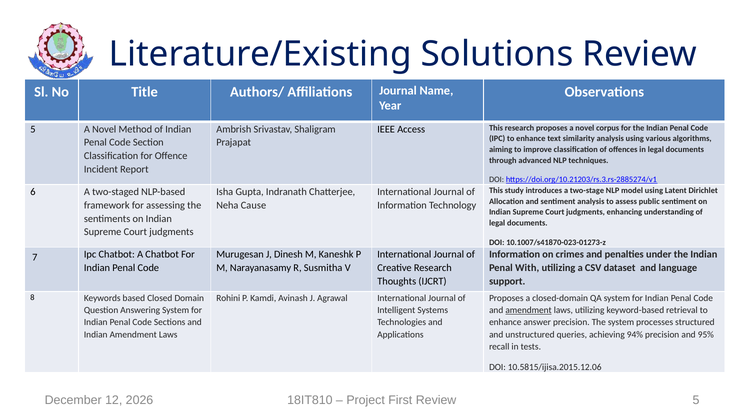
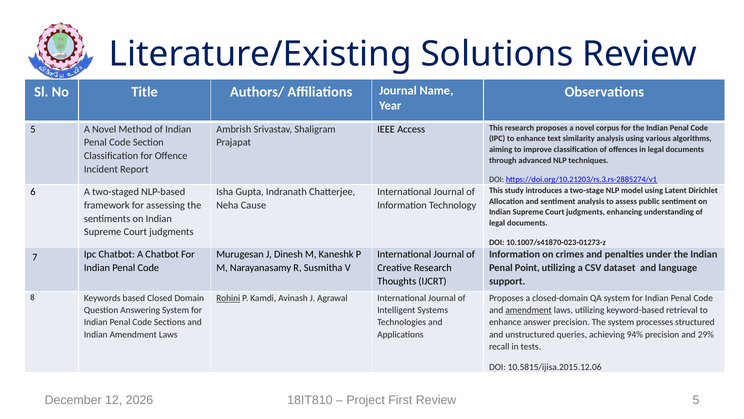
With: With -> Point
Rohini underline: none -> present
95%: 95% -> 29%
